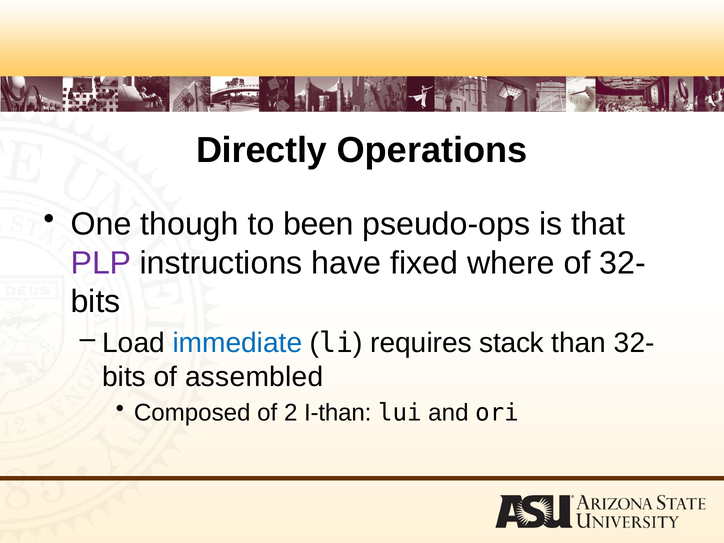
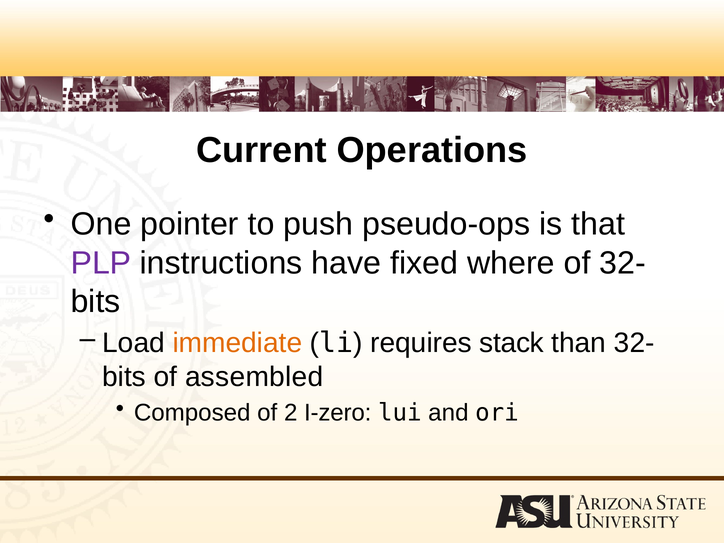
Directly: Directly -> Current
though: though -> pointer
been: been -> push
immediate colour: blue -> orange
I-than: I-than -> I-zero
